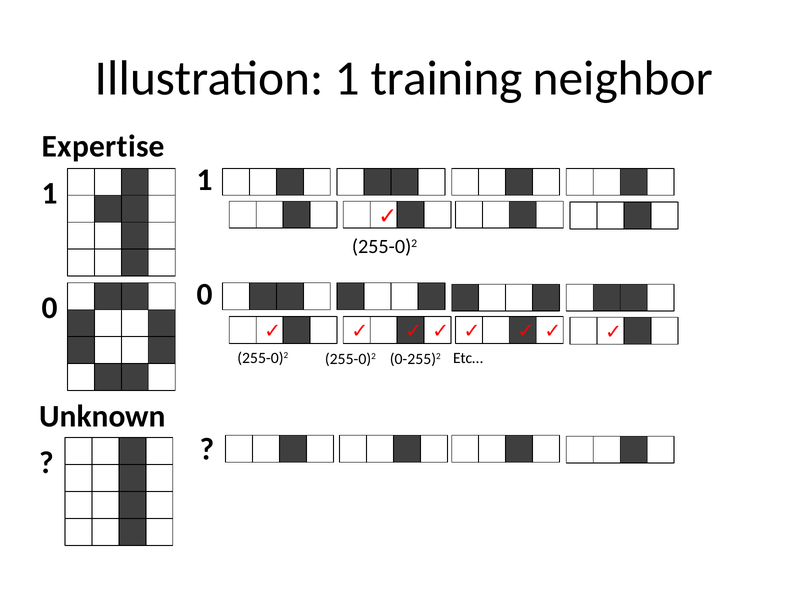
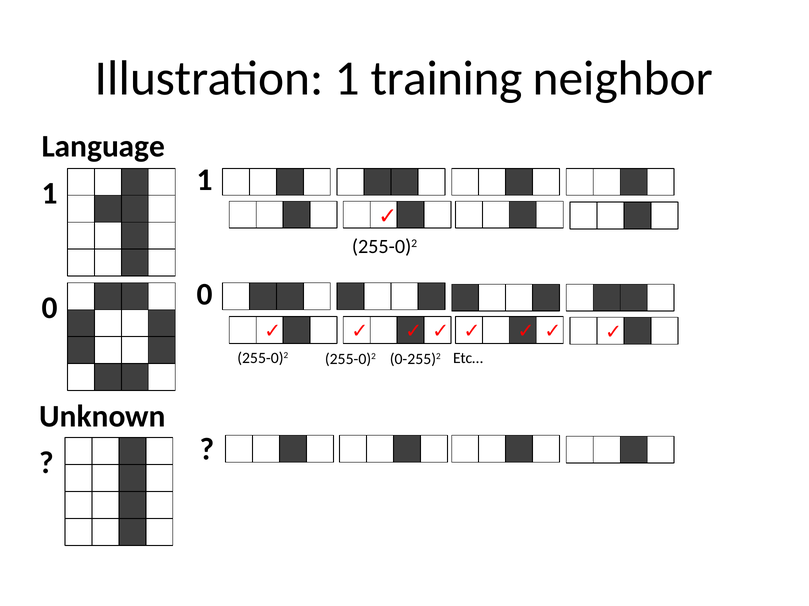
Expertise: Expertise -> Language
